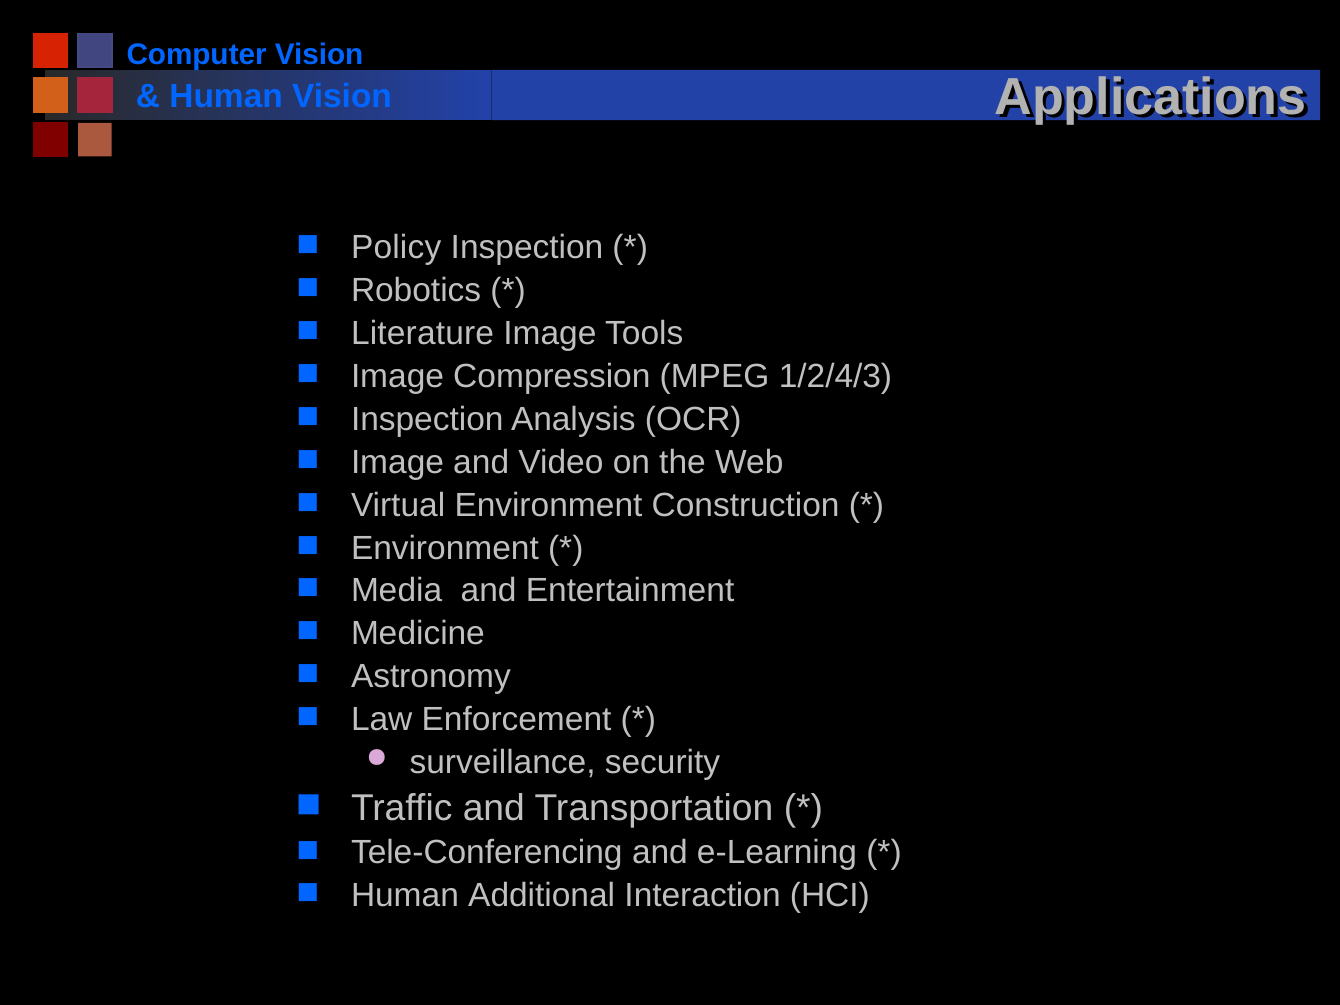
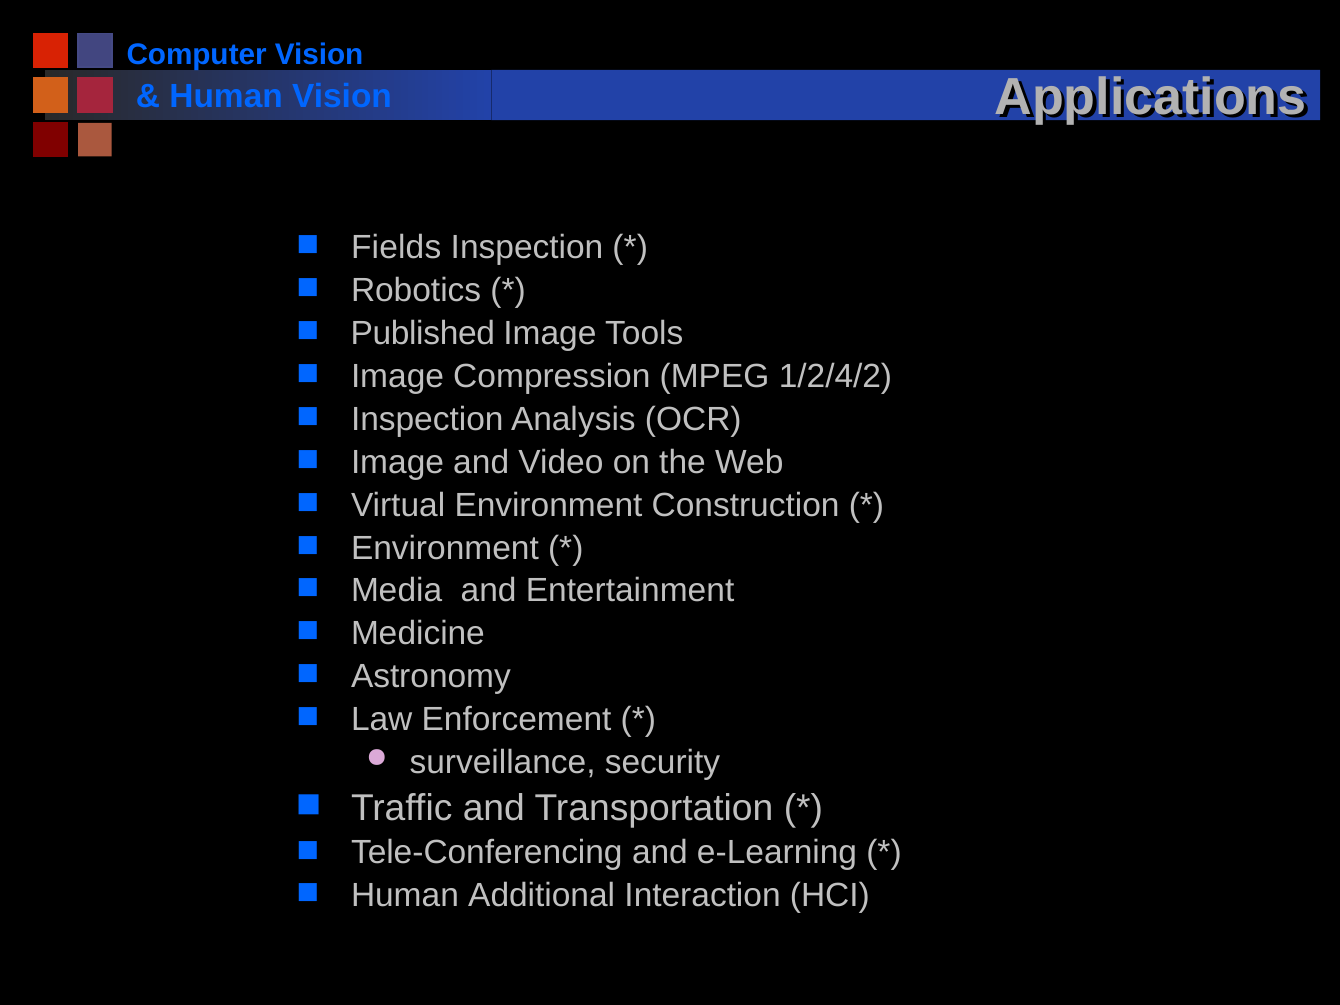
Policy: Policy -> Fields
Literature: Literature -> Published
1/2/4/3: 1/2/4/3 -> 1/2/4/2
